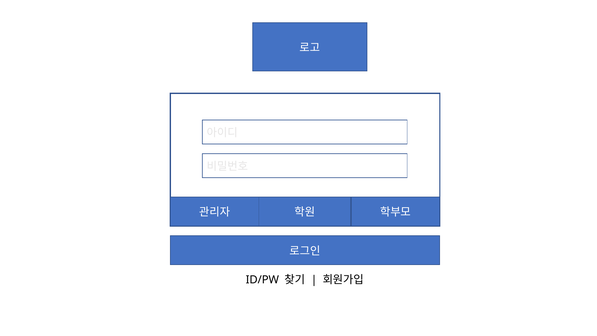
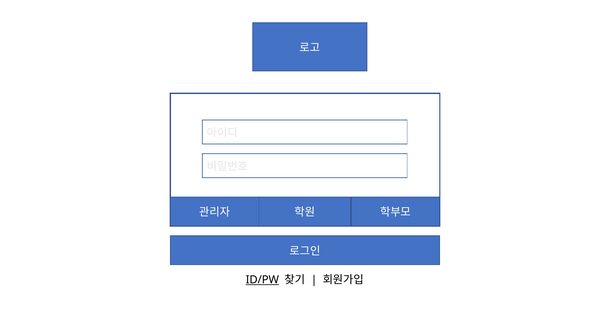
ID/PW underline: none -> present
